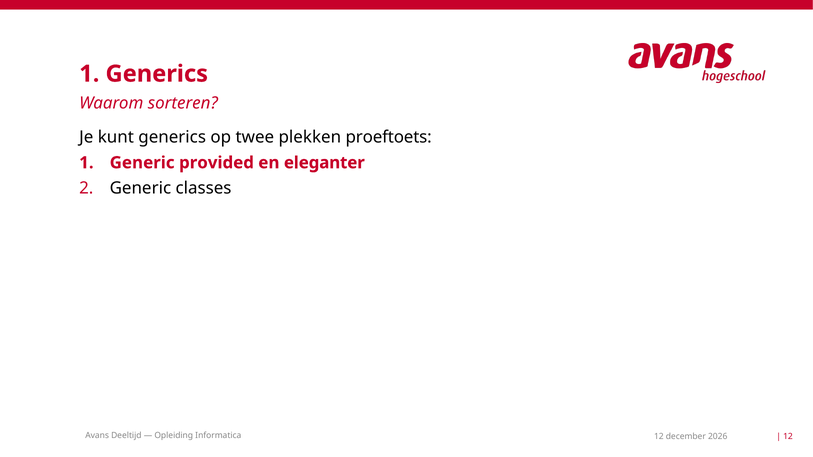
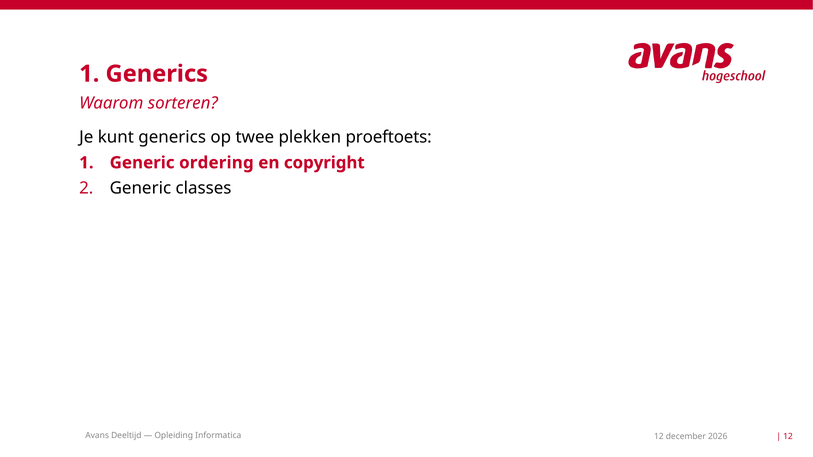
provided: provided -> ordering
eleganter: eleganter -> copyright
